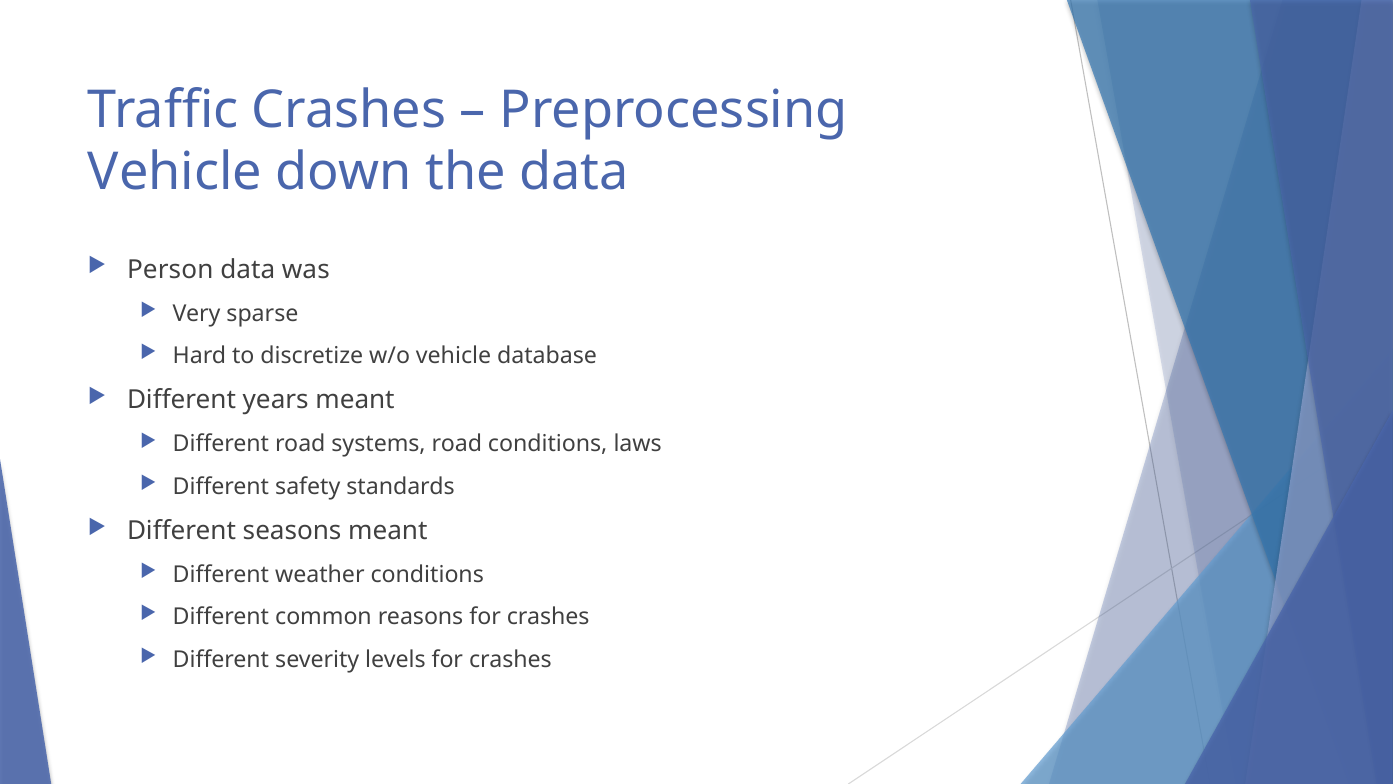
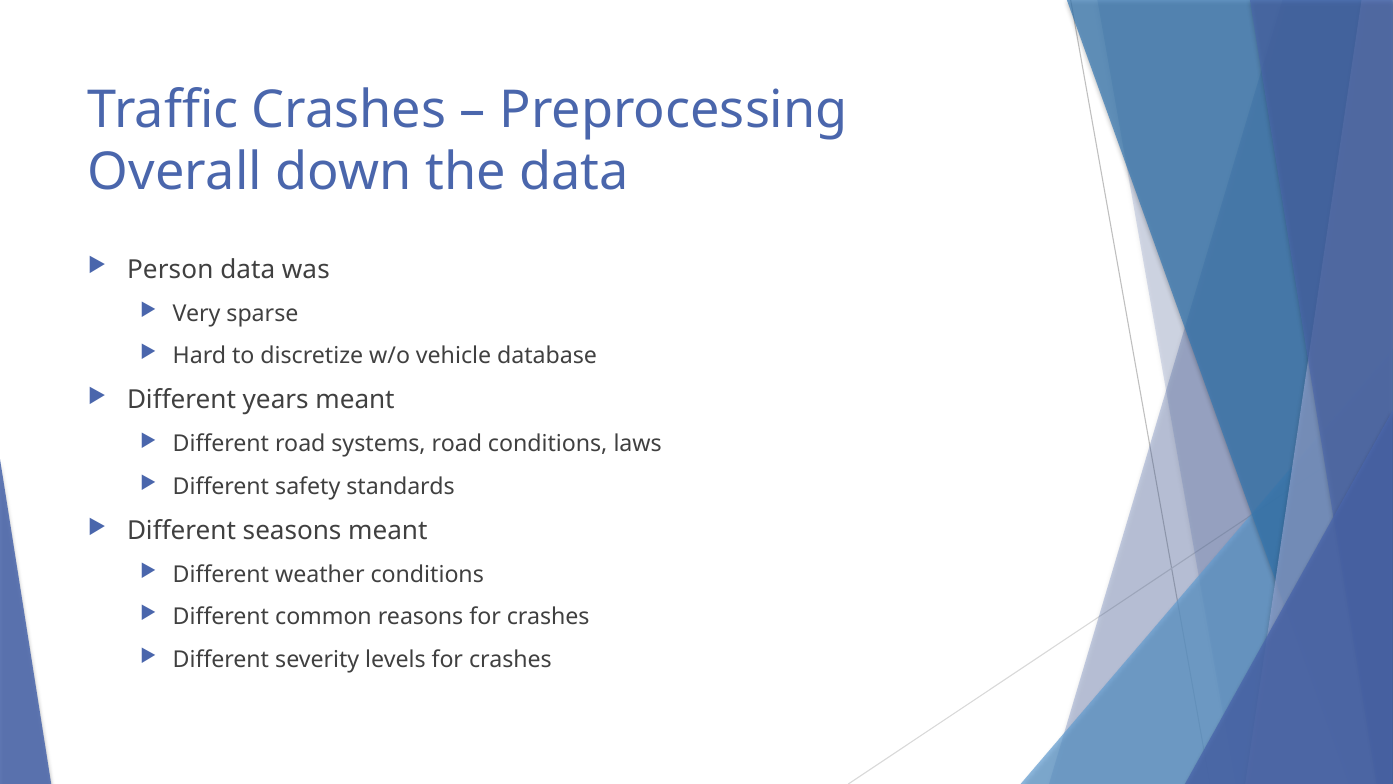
Vehicle at (175, 173): Vehicle -> Overall
